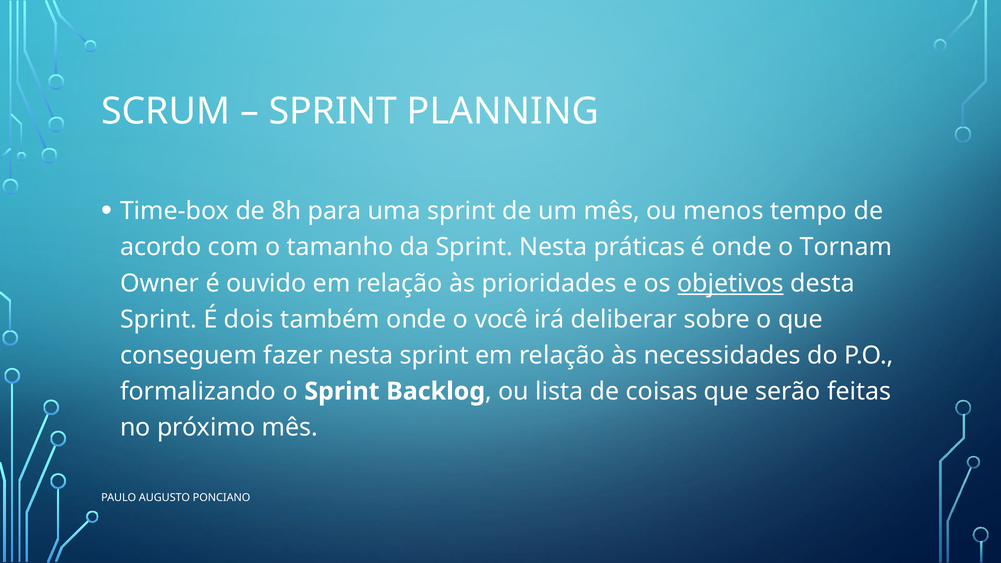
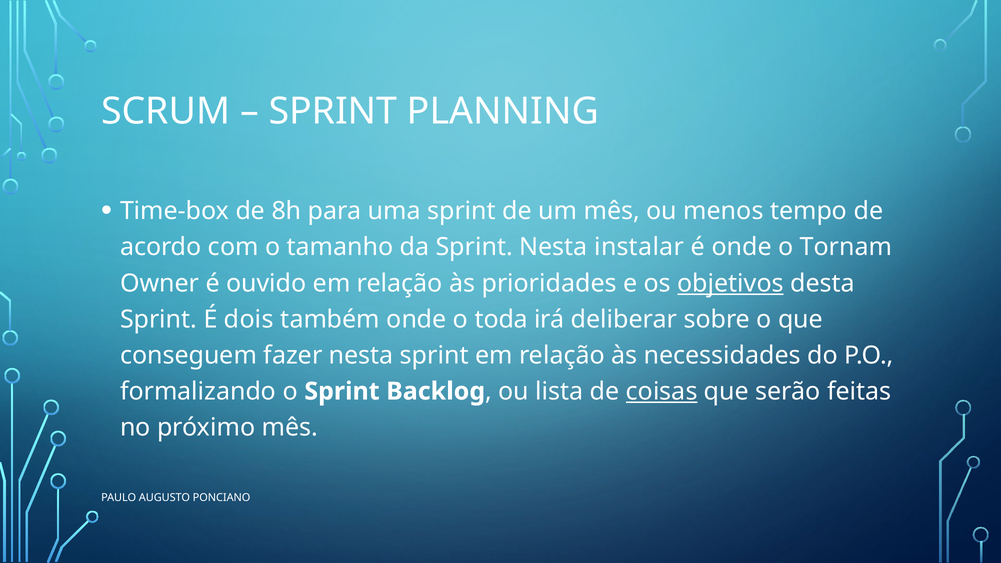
práticas: práticas -> instalar
você: você -> toda
coisas underline: none -> present
